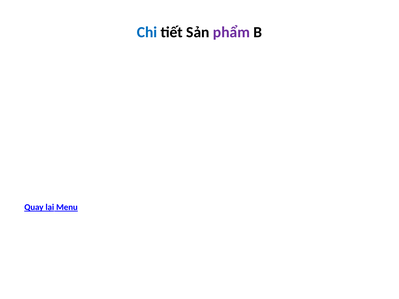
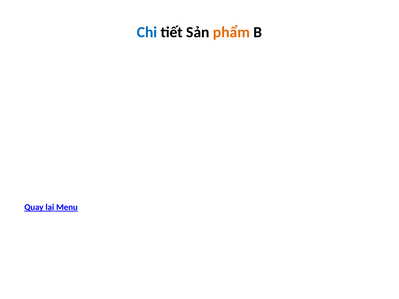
phẩm colour: purple -> orange
